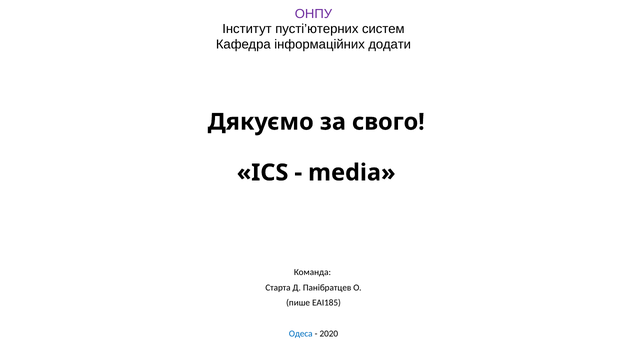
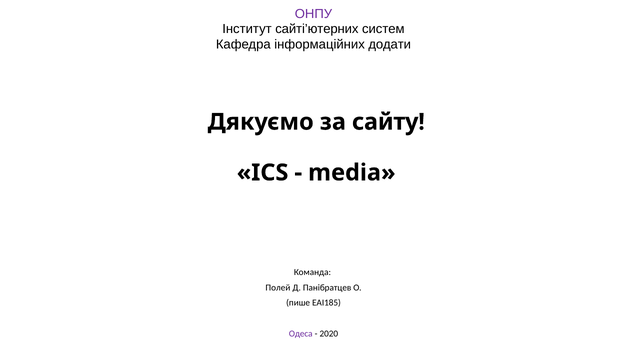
пусті’ютерних: пусті’ютерних -> сайті’ютерних
свого: свого -> сайту
Старта: Старта -> Полей
Одеса colour: blue -> purple
